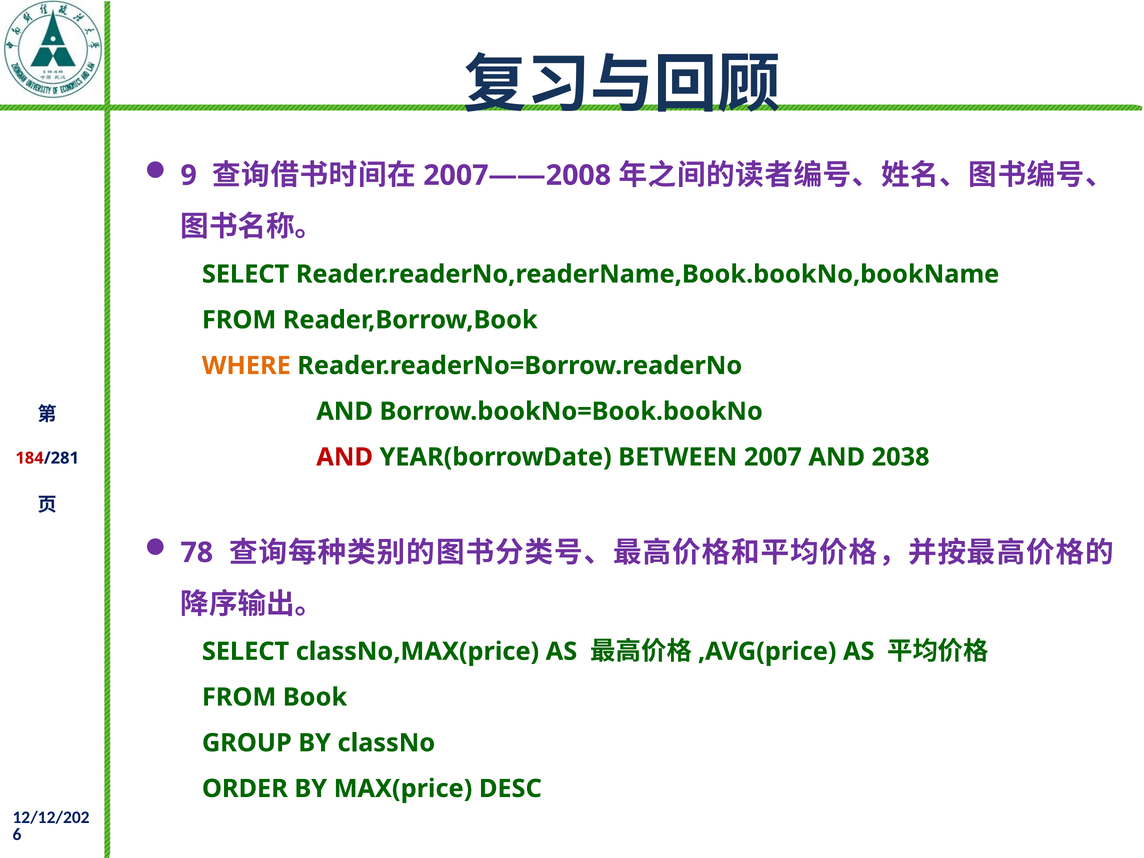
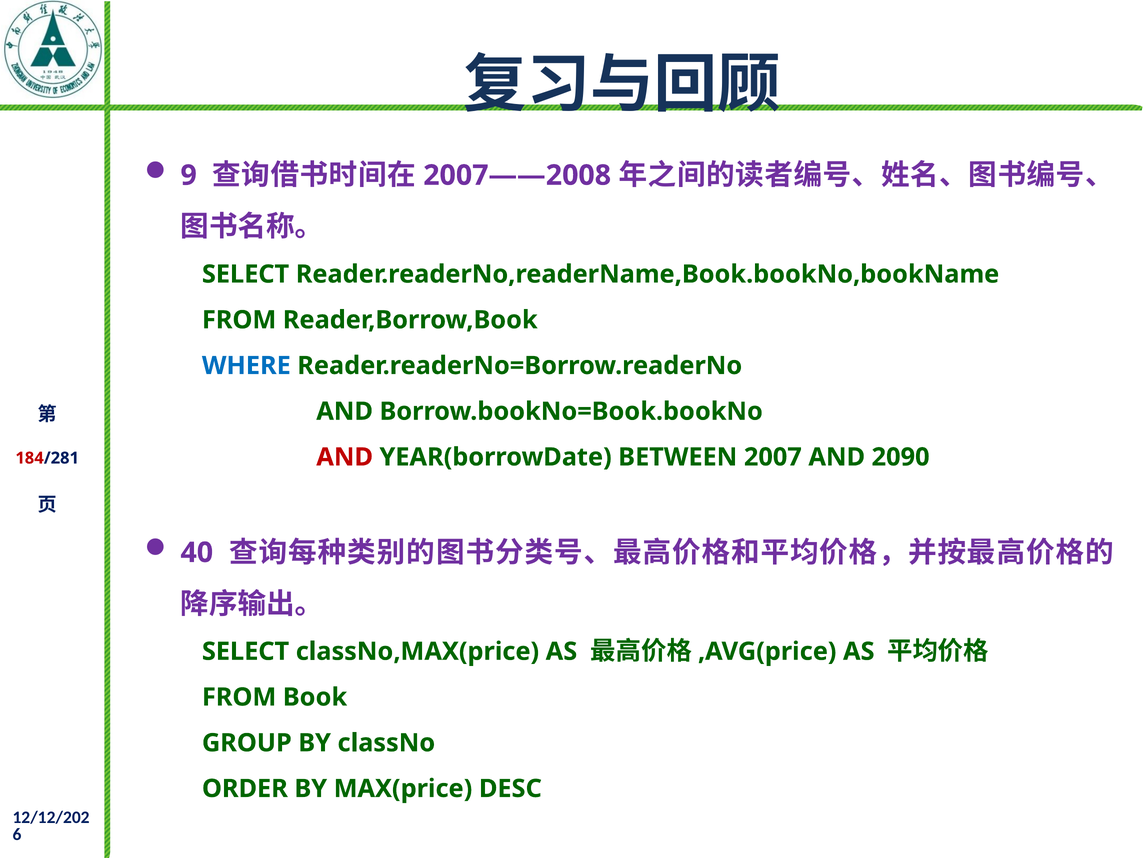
WHERE colour: orange -> blue
2038: 2038 -> 2090
78: 78 -> 40
